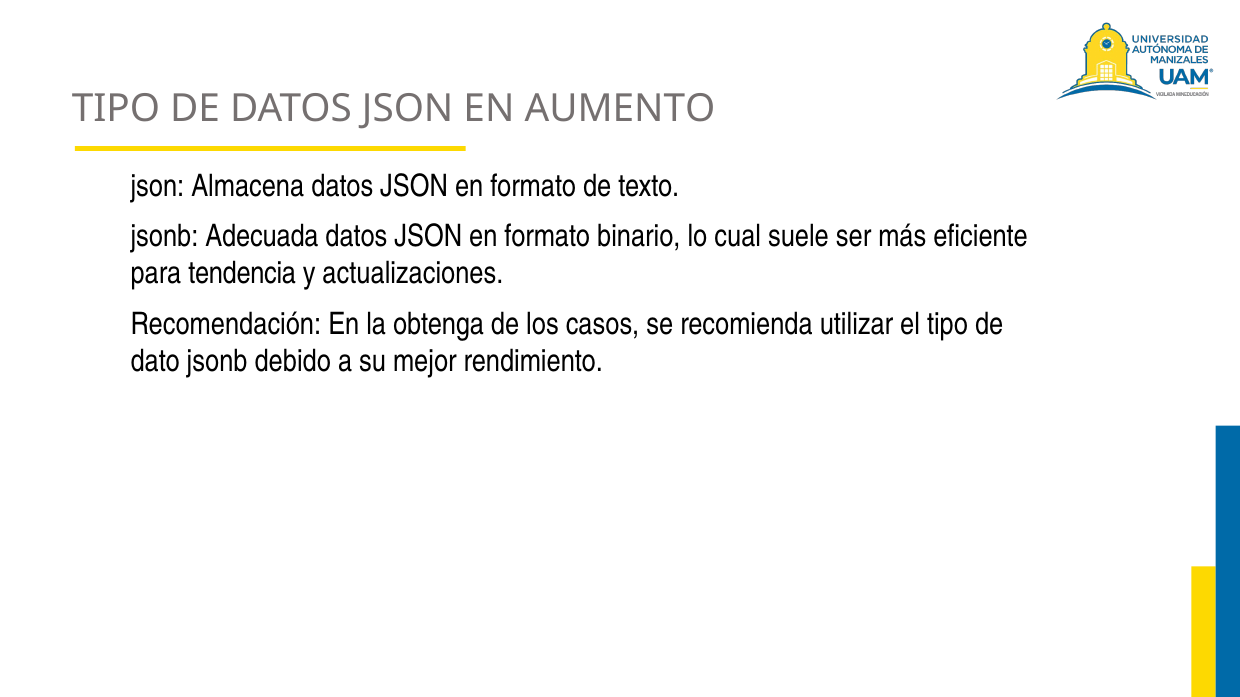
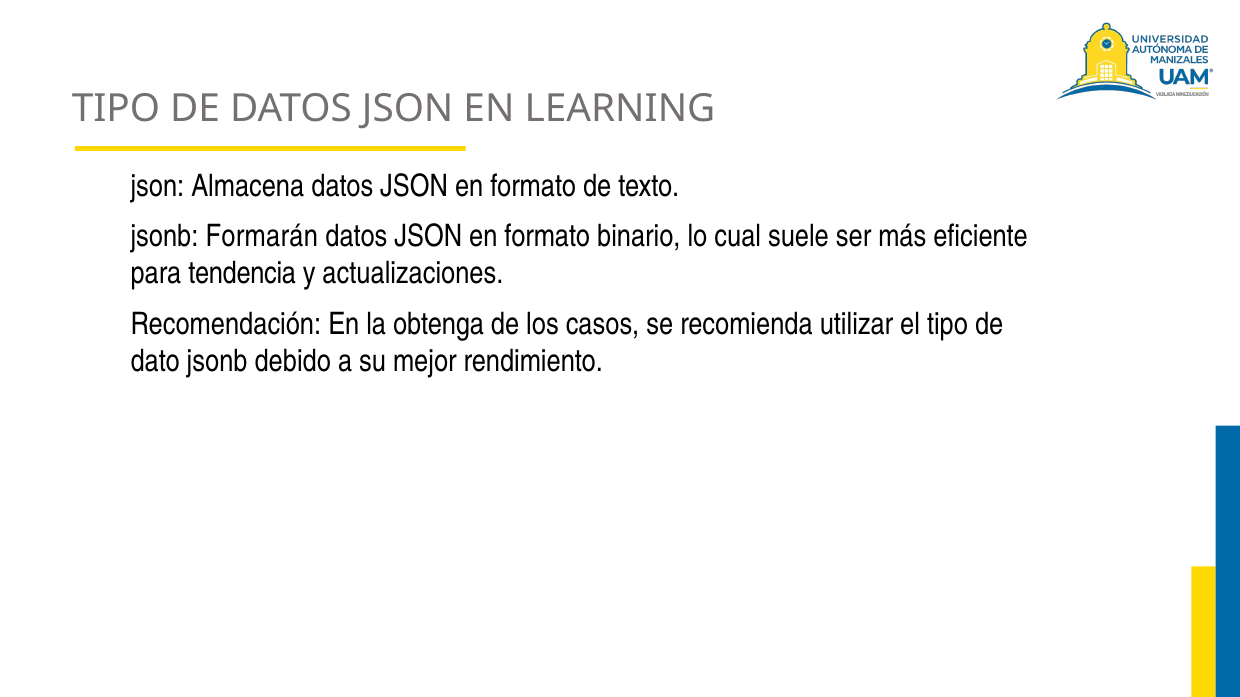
AUMENTO: AUMENTO -> LEARNING
Adecuada: Adecuada -> Formarán
